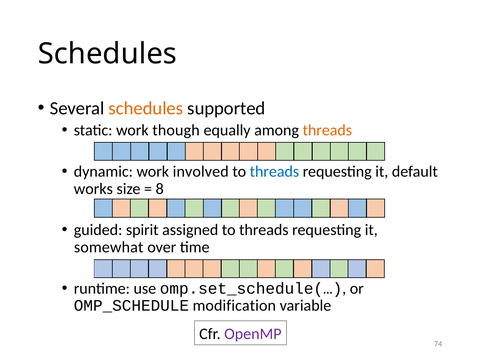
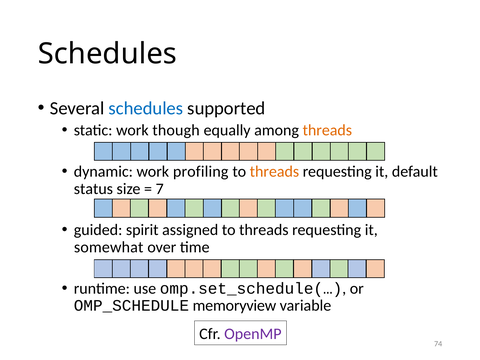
schedules at (146, 108) colour: orange -> blue
involved: involved -> profiling
threads at (274, 171) colour: blue -> orange
works: works -> status
8: 8 -> 7
modification: modification -> memoryview
